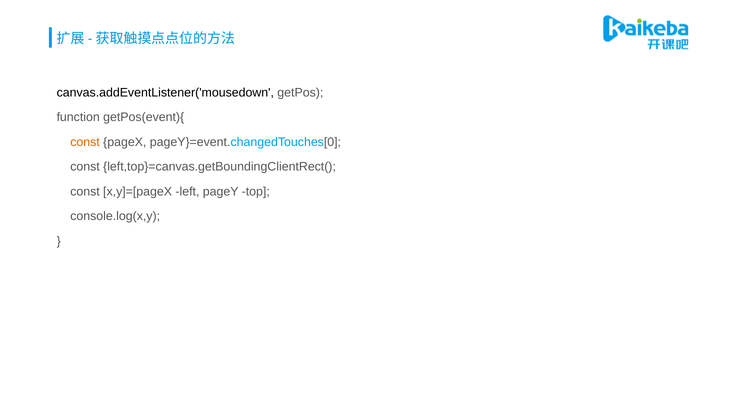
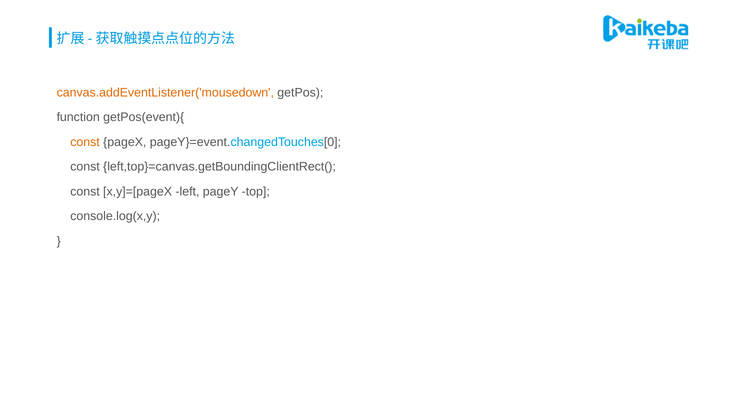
canvas.addEventListener('mousedown colour: black -> orange
